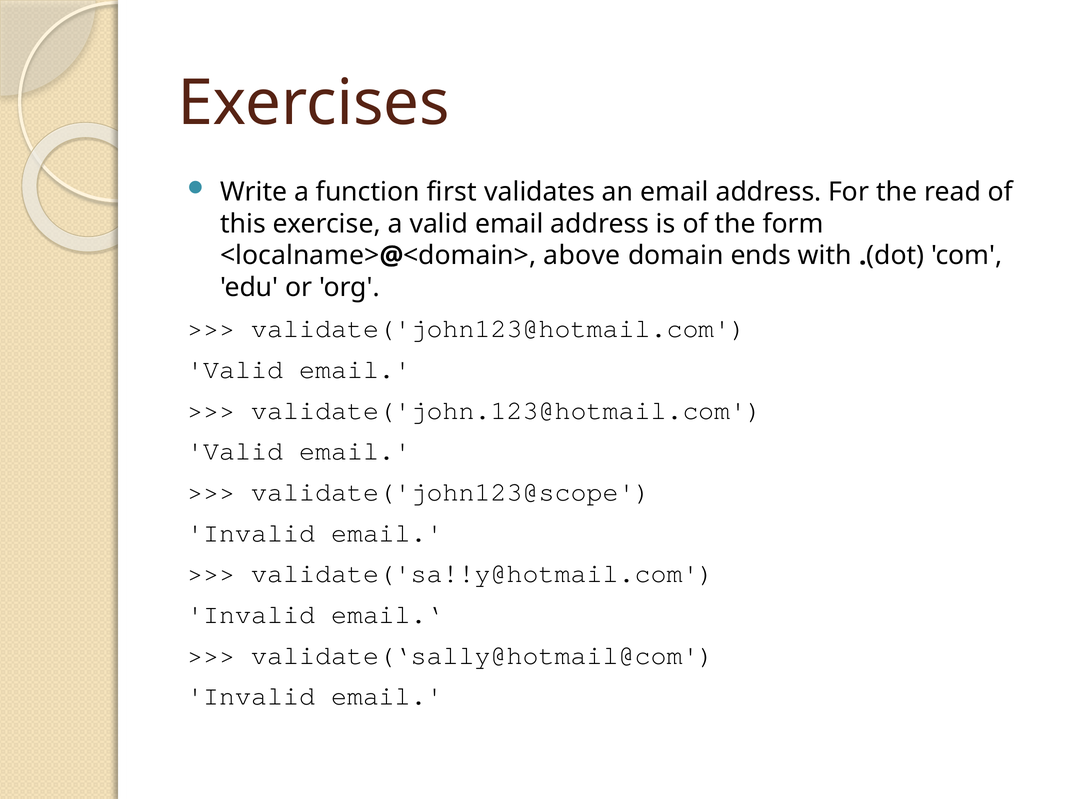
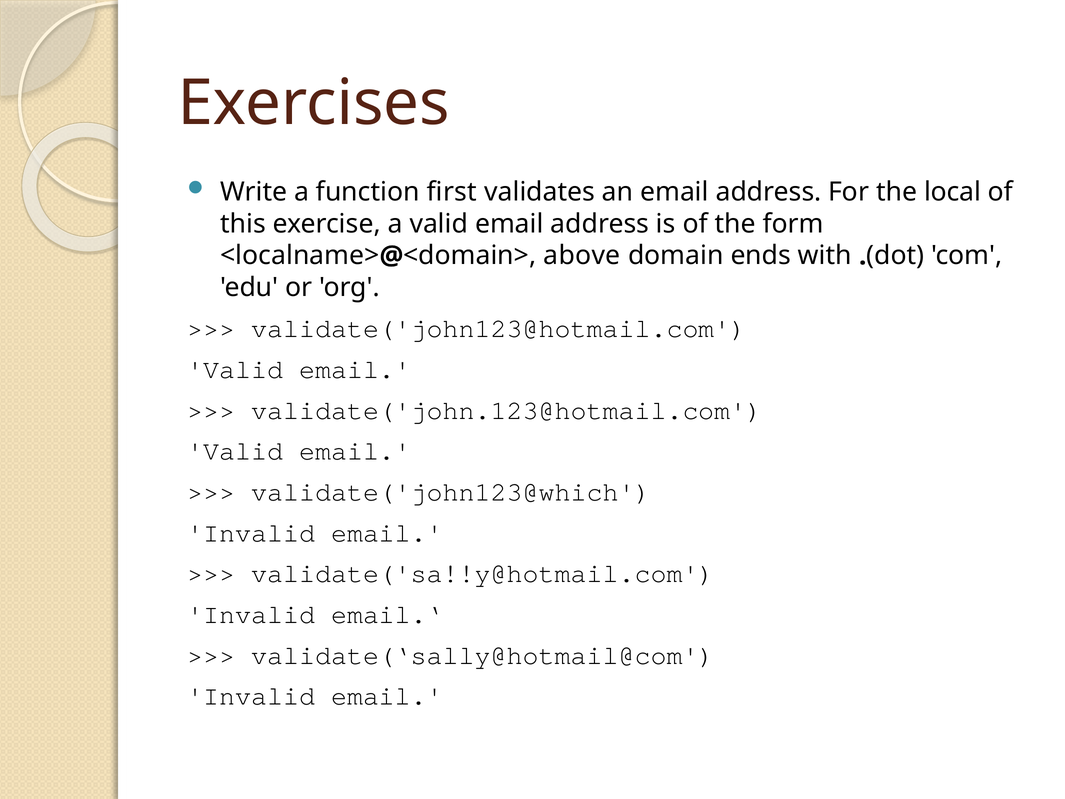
read: read -> local
validate('john123@scope: validate('john123@scope -> validate('john123@which
